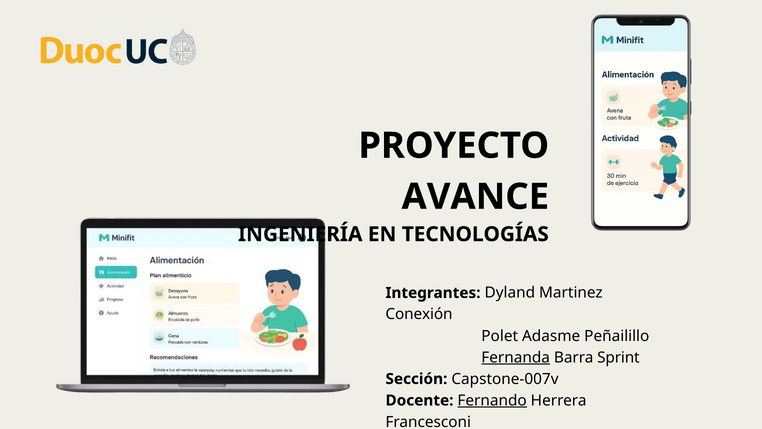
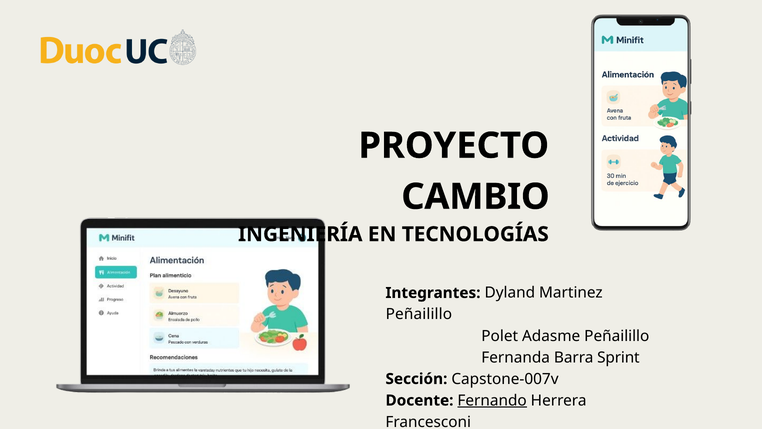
AVANCE: AVANCE -> CAMBIO
Conexión at (419, 314): Conexión -> Peñailillo
Fernanda underline: present -> none
